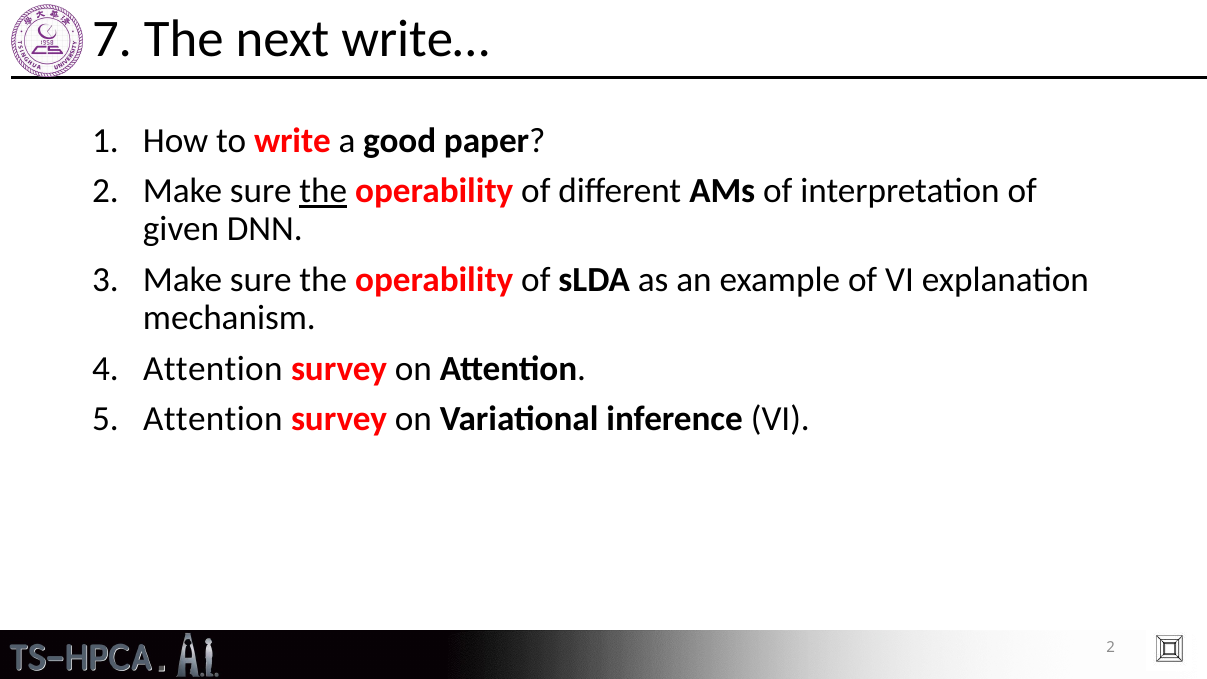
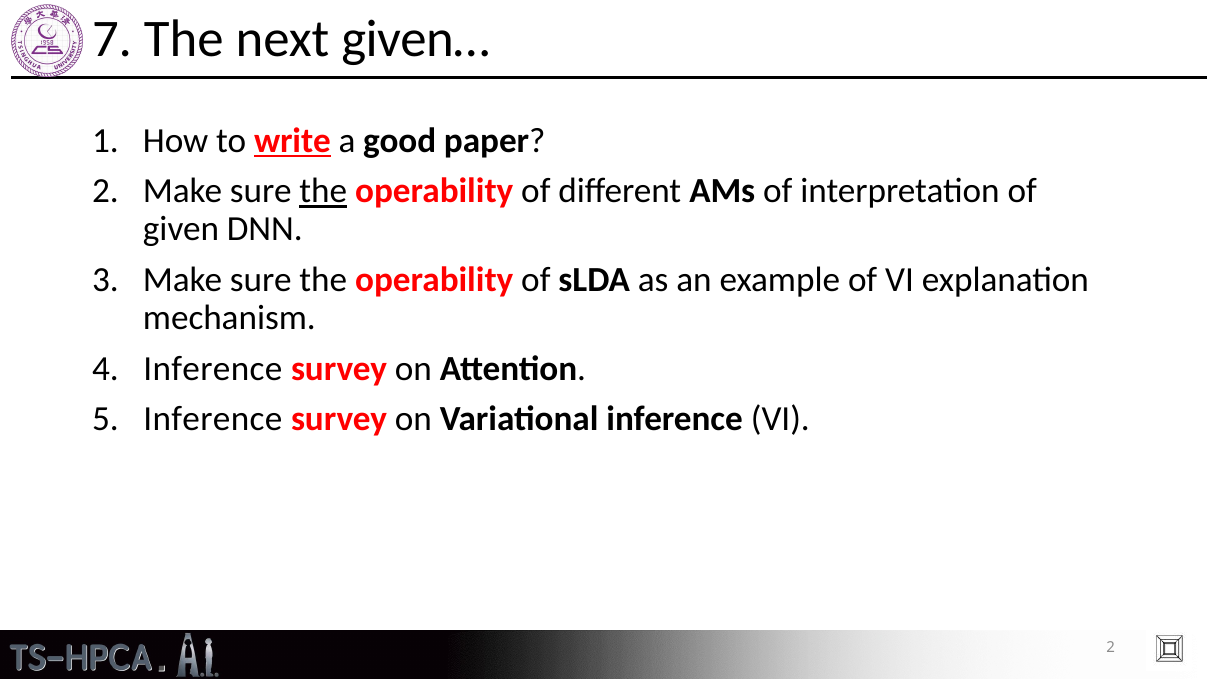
write…: write… -> given…
write underline: none -> present
Attention at (213, 369): Attention -> Inference
Attention at (213, 419): Attention -> Inference
